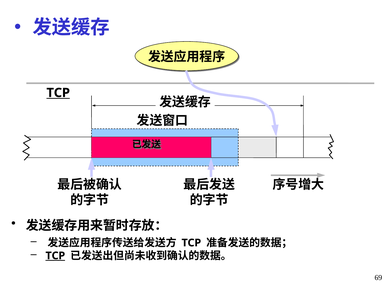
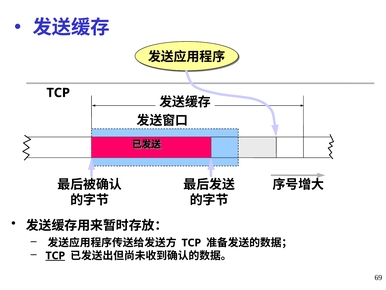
TCP at (58, 93) underline: present -> none
